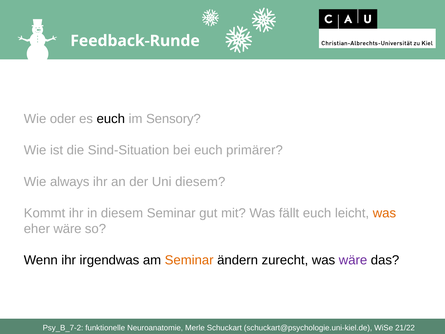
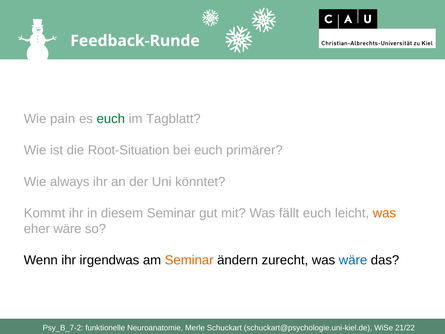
oder: oder -> pain
euch at (111, 119) colour: black -> green
Sensory: Sensory -> Tagblatt
Sind-Situation: Sind-Situation -> Root-Situation
Uni diesem: diesem -> könntet
wäre at (353, 260) colour: purple -> blue
